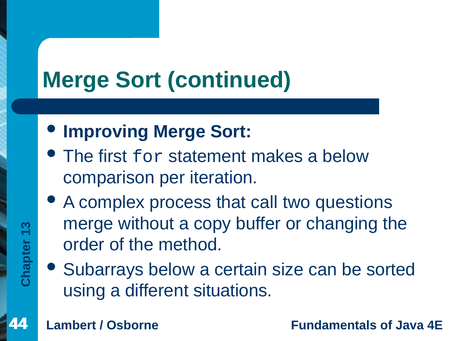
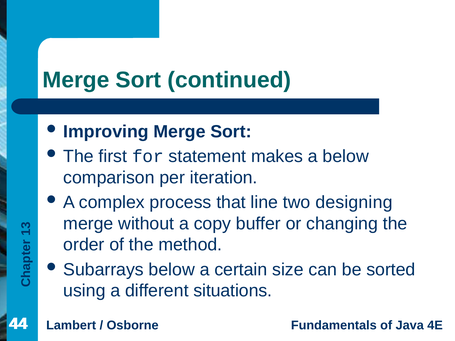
call: call -> line
questions: questions -> designing
